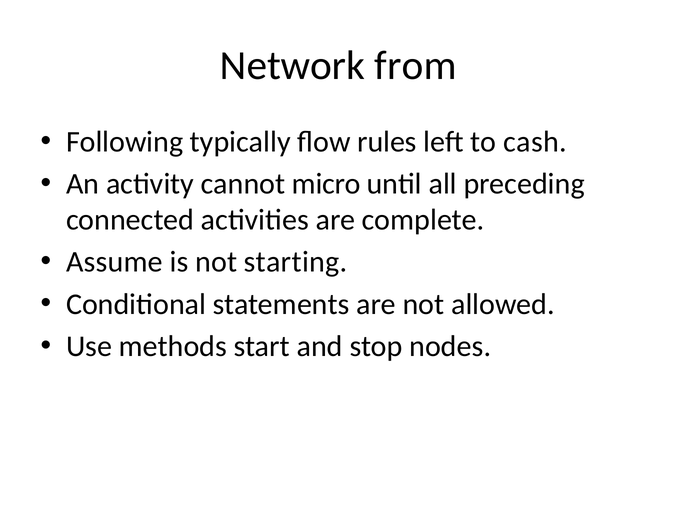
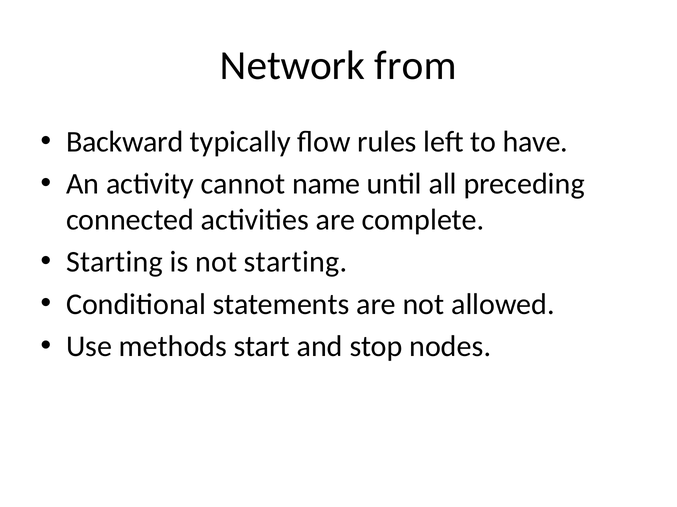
Following: Following -> Backward
cash: cash -> have
micro: micro -> name
Assume at (114, 262): Assume -> Starting
